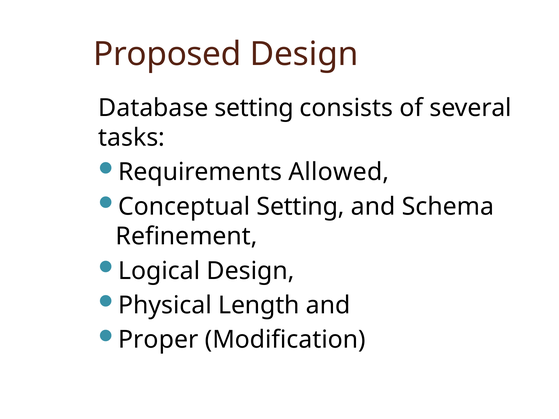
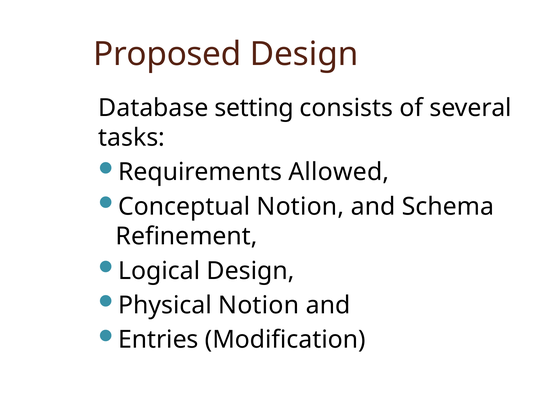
Conceptual Setting: Setting -> Notion
Physical Length: Length -> Notion
Proper: Proper -> Entries
